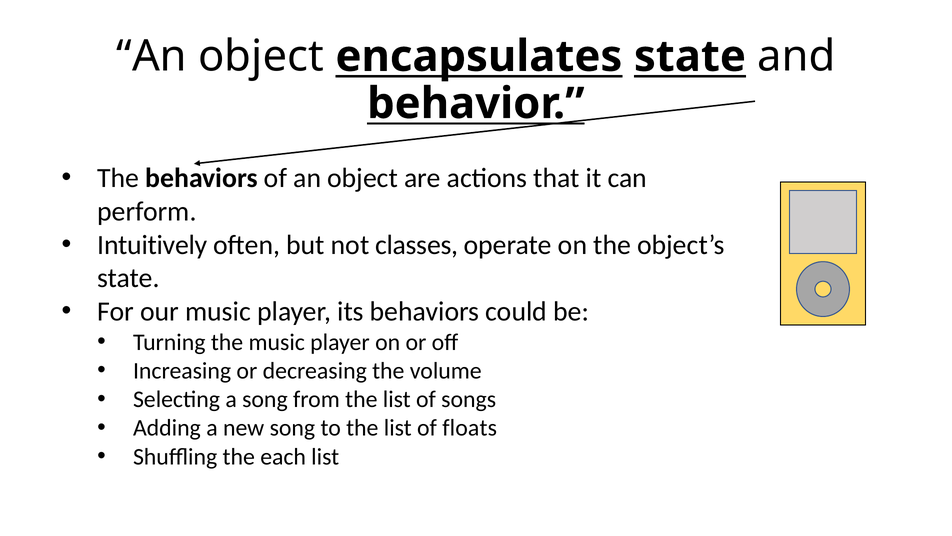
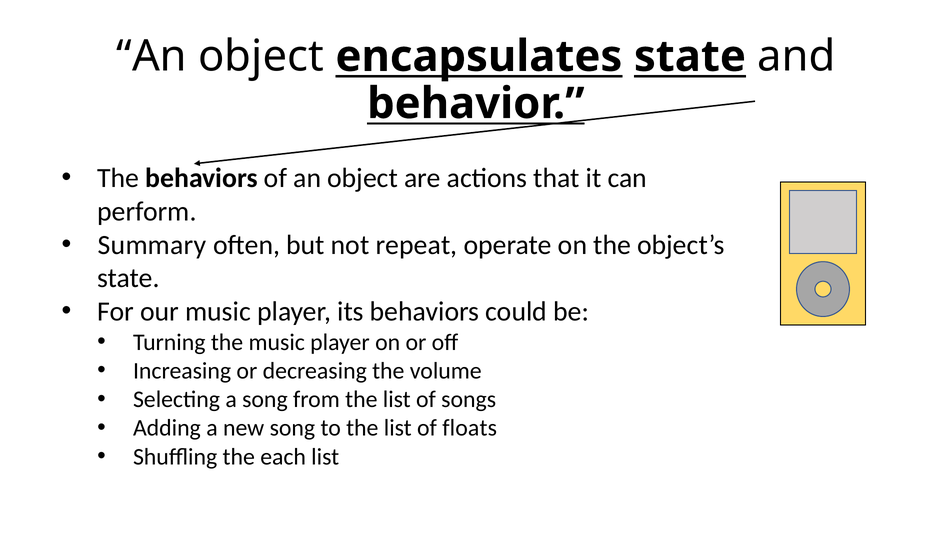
Intuitively: Intuitively -> Summary
classes: classes -> repeat
